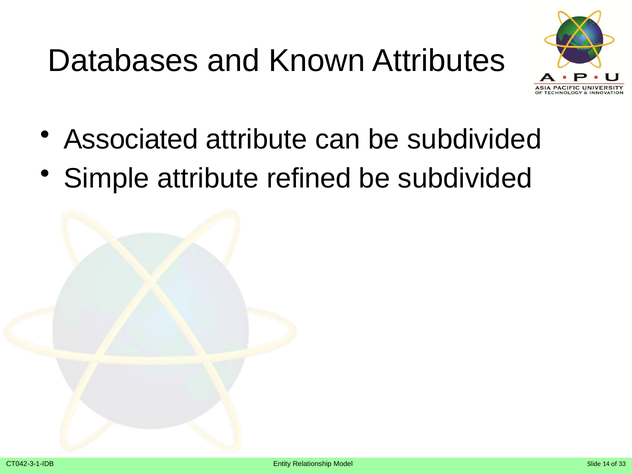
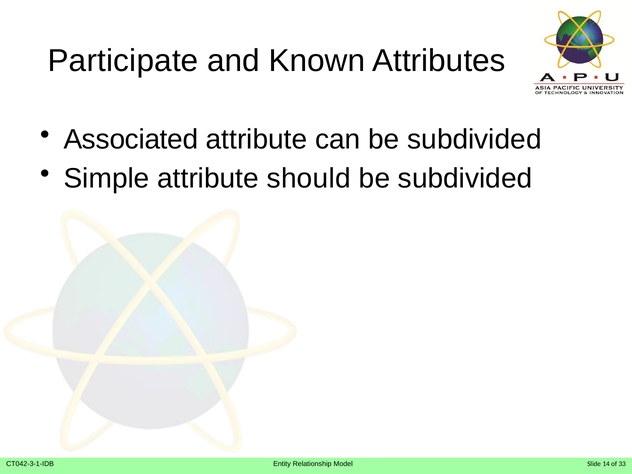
Databases: Databases -> Participate
refined: refined -> should
